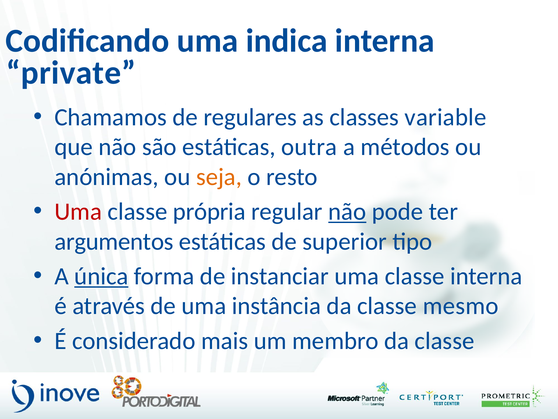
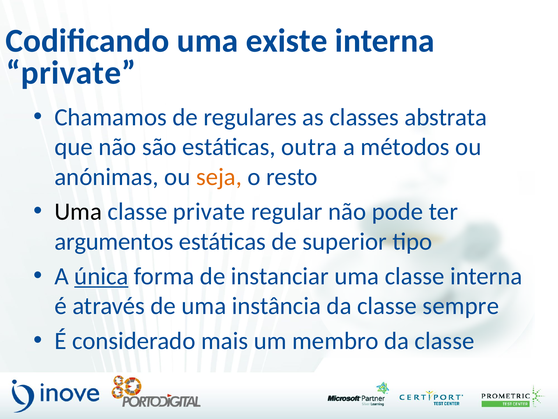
indica: indica -> existe
variable: variable -> abstrata
Uma at (78, 211) colour: red -> black
classe própria: própria -> private
não at (347, 211) underline: present -> none
mesmo: mesmo -> sempre
